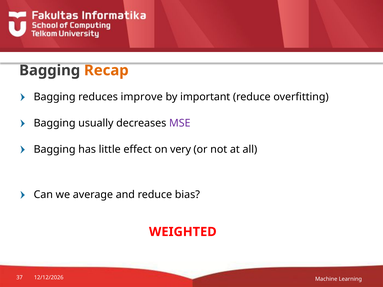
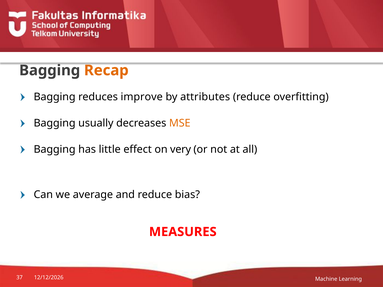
important: important -> attributes
MSE colour: purple -> orange
WEIGHTED: WEIGHTED -> MEASURES
